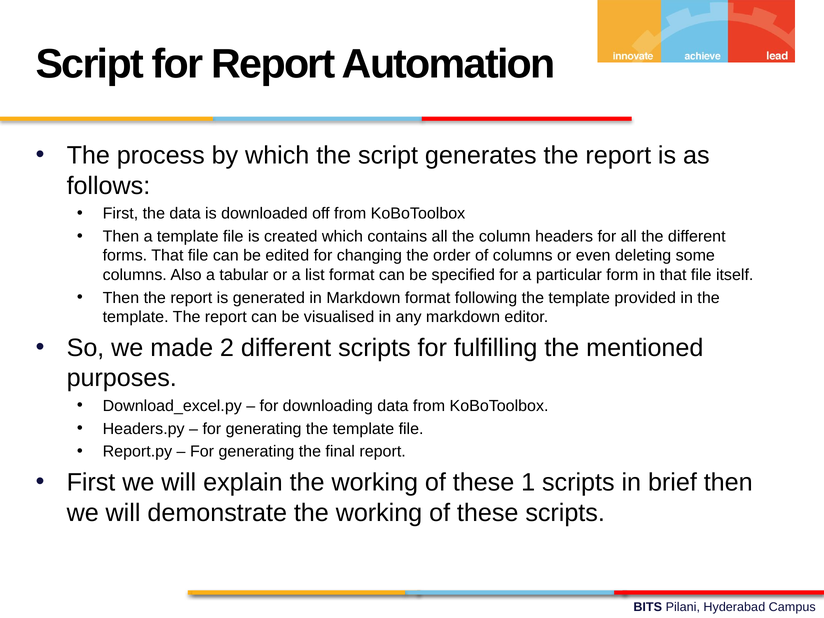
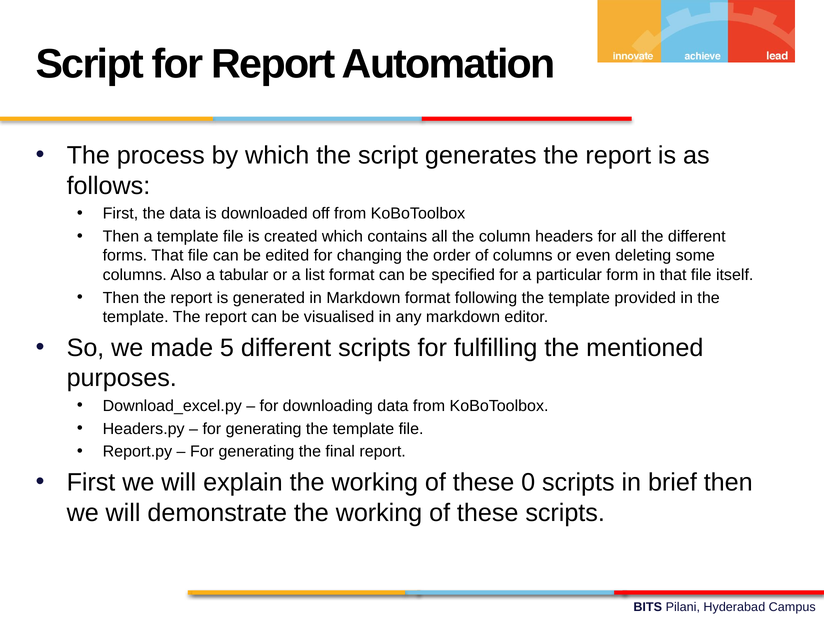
2: 2 -> 5
1: 1 -> 0
